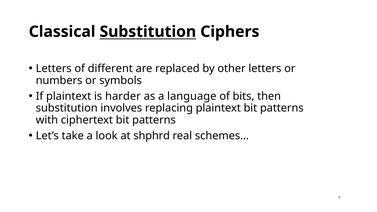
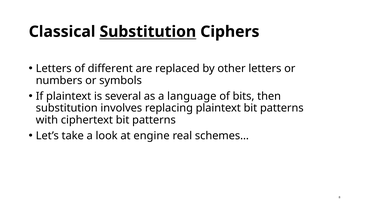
harder: harder -> several
shphrd: shphrd -> engine
